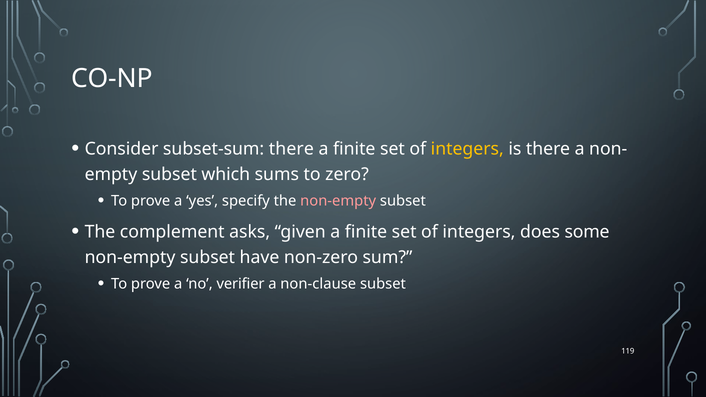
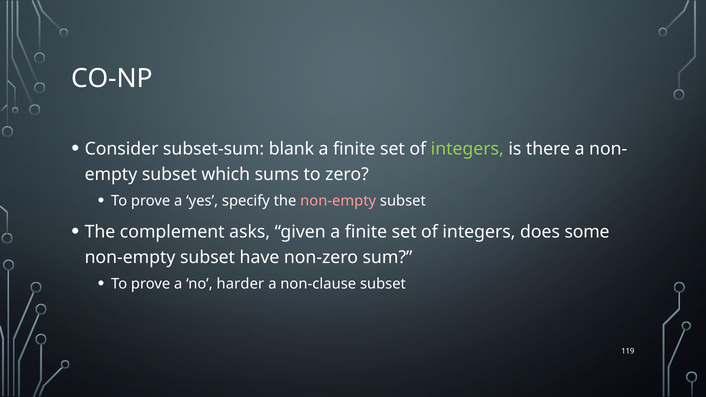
subset-sum there: there -> blank
integers at (467, 149) colour: yellow -> light green
verifier: verifier -> harder
